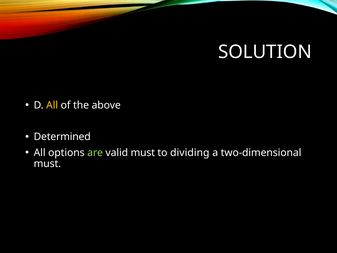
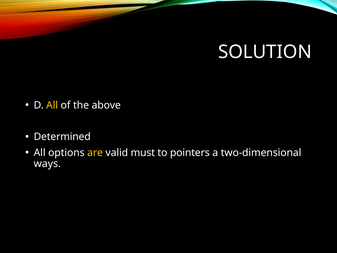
are colour: light green -> yellow
dividing: dividing -> pointers
must at (47, 164): must -> ways
